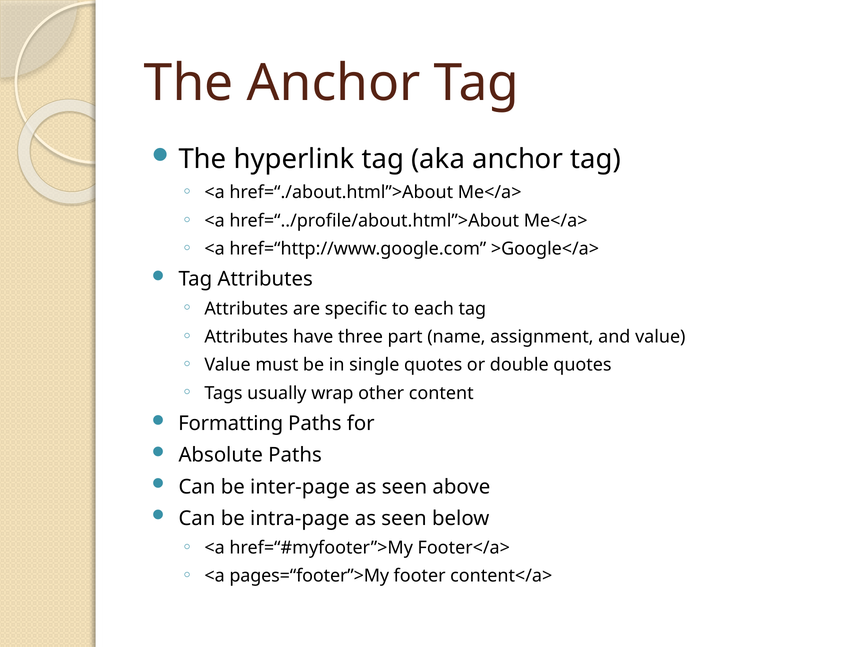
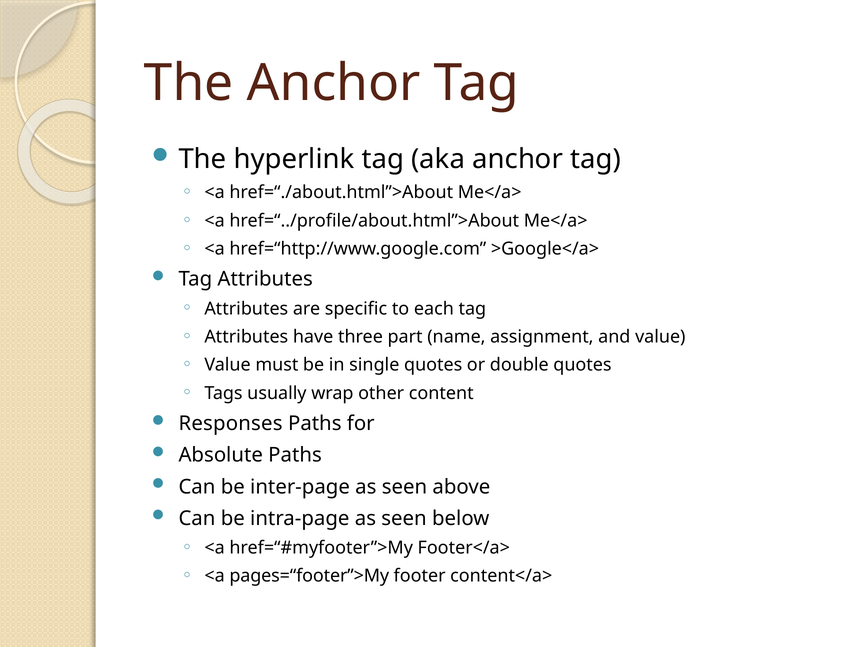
Formatting: Formatting -> Responses
